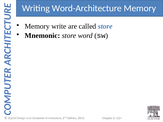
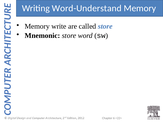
Word-Architecture: Word-Architecture -> Word-Understand
